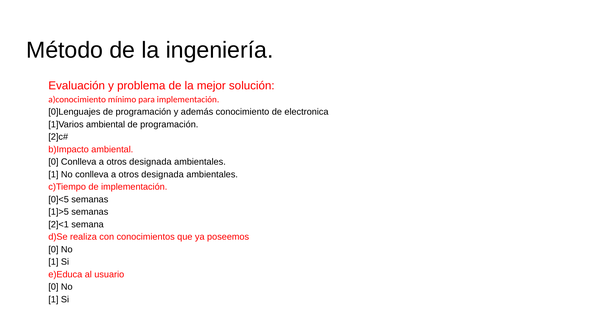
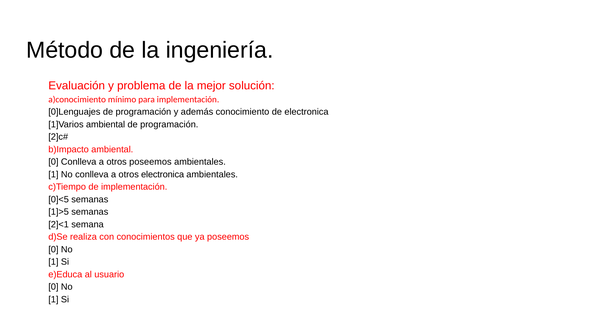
designada at (150, 162): designada -> poseemos
designada at (163, 174): designada -> electronica
